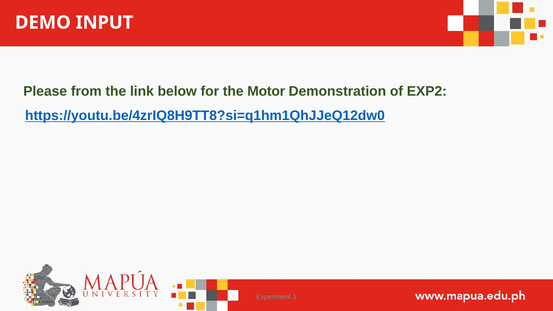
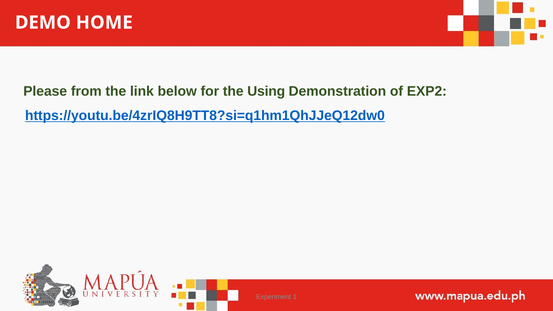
INPUT: INPUT -> HOME
Motor: Motor -> Using
